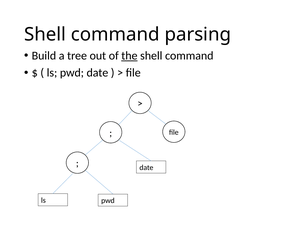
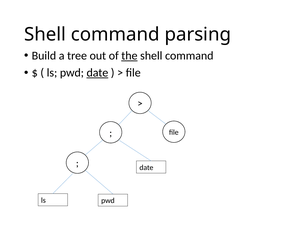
date at (97, 73) underline: none -> present
